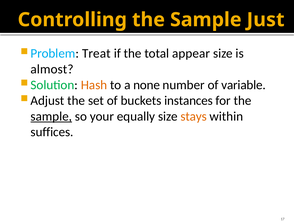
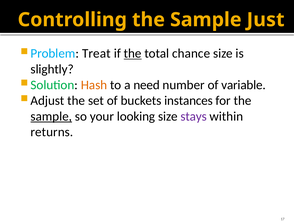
the at (133, 53) underline: none -> present
appear: appear -> chance
almost: almost -> slightly
none: none -> need
equally: equally -> looking
stays colour: orange -> purple
suffices: suffices -> returns
